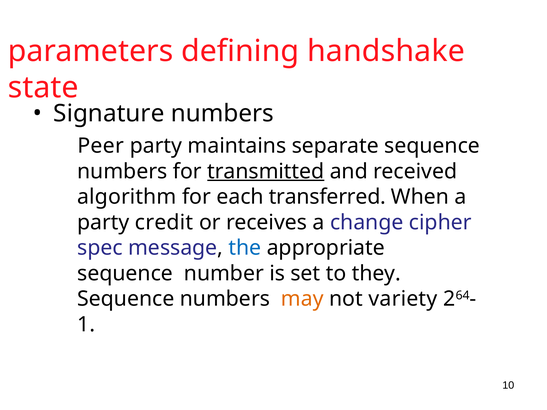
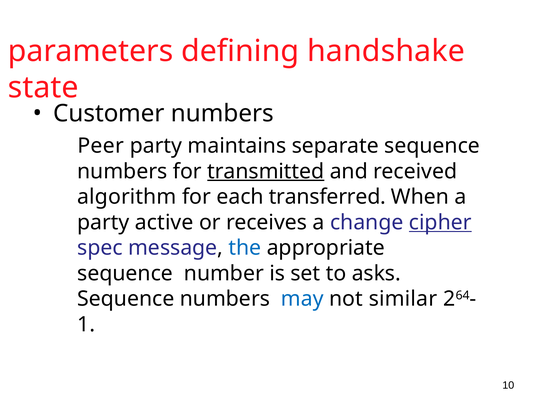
Signature: Signature -> Customer
credit: credit -> active
cipher underline: none -> present
they: they -> asks
may colour: orange -> blue
variety: variety -> similar
